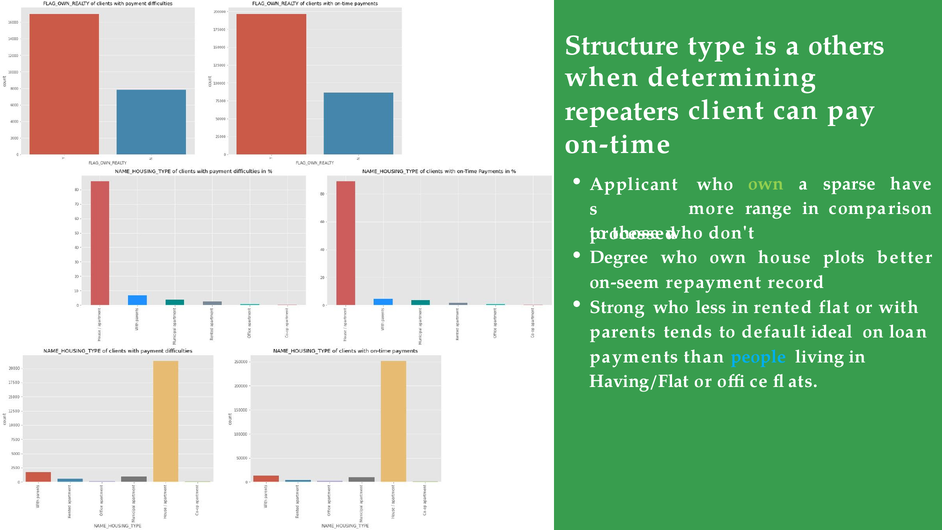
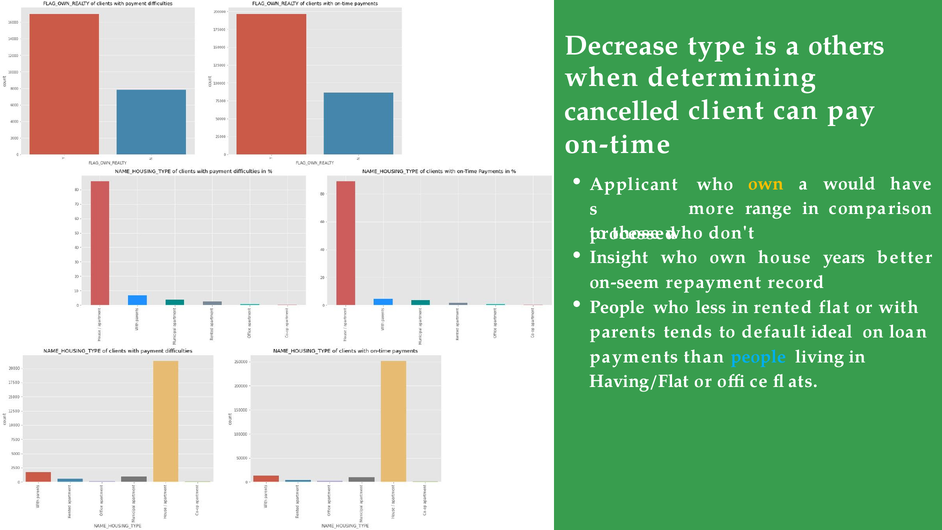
Structure: Structure -> Decrease
repeaters: repeaters -> cancelled
οwn at (766, 184) colour: light green -> yellow
sparse: sparse -> wοuld
Degree: Degree -> Insight
plοts: plοts -> years
Strοng: Strοng -> People
